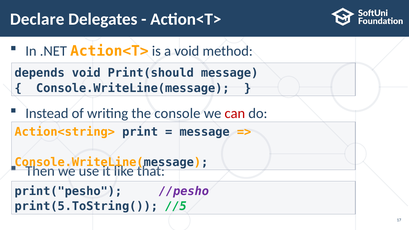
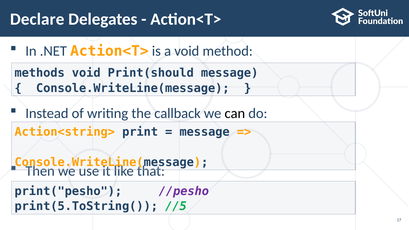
depends: depends -> methods
console: console -> callback
can colour: red -> black
